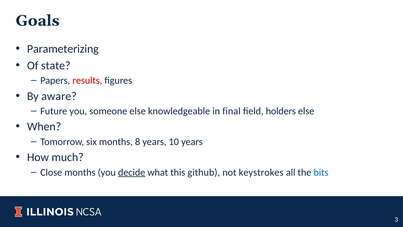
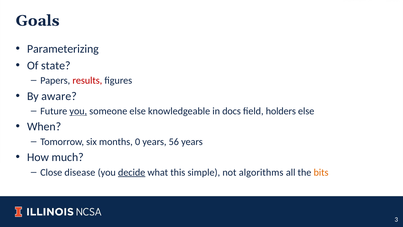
you at (78, 111) underline: none -> present
final: final -> docs
8: 8 -> 0
10: 10 -> 56
Close months: months -> disease
github: github -> simple
keystrokes: keystrokes -> algorithms
bits colour: blue -> orange
